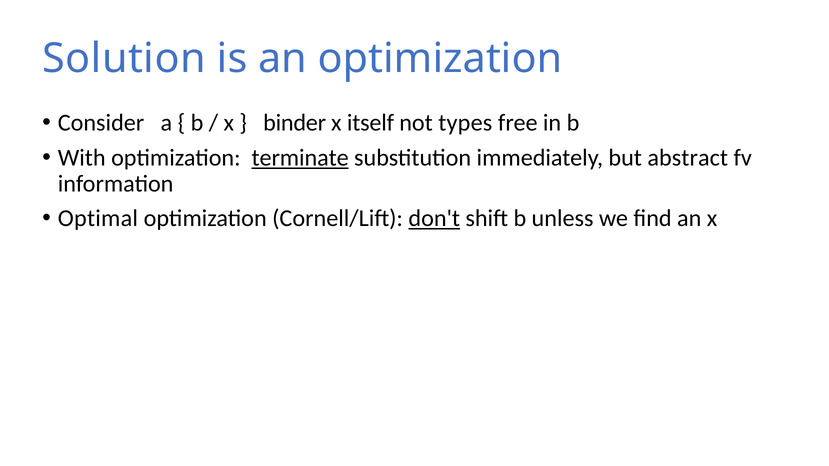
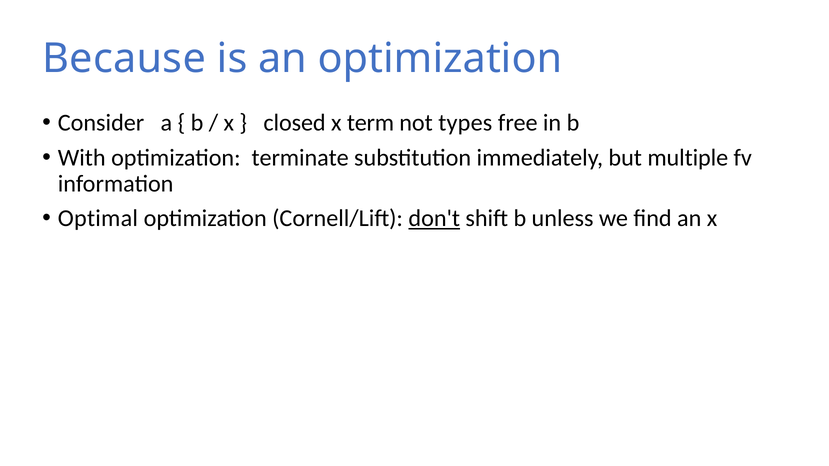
Solution: Solution -> Because
binder: binder -> closed
itself: itself -> term
terminate underline: present -> none
abstract: abstract -> multiple
